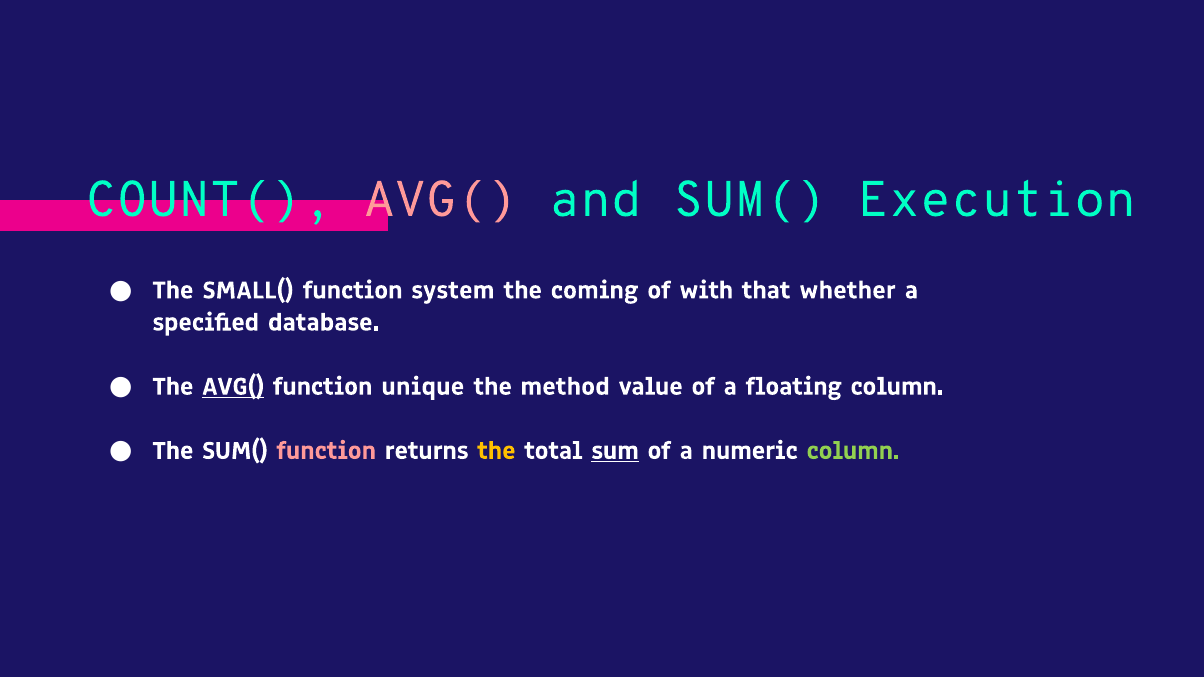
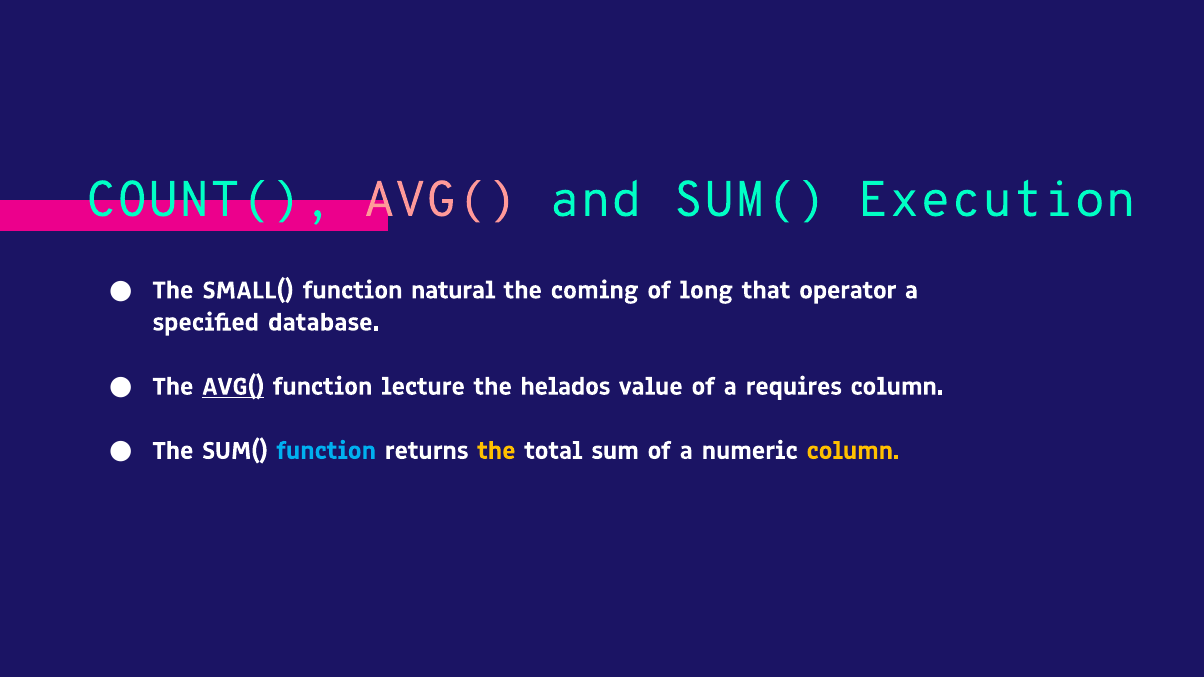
system: system -> natural
with: with -> long
whether: whether -> operator
unique: unique -> lecture
method: method -> helados
floating: floating -> requires
function at (326, 450) colour: pink -> light blue
sum underline: present -> none
column at (853, 450) colour: light green -> yellow
